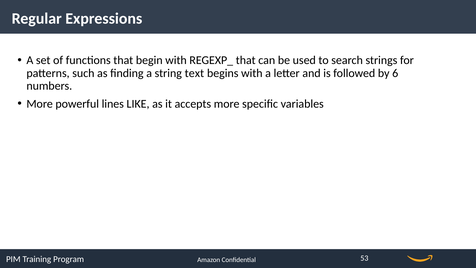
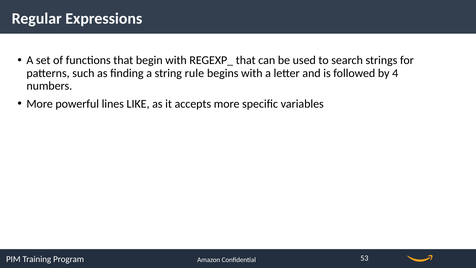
text: text -> rule
6: 6 -> 4
